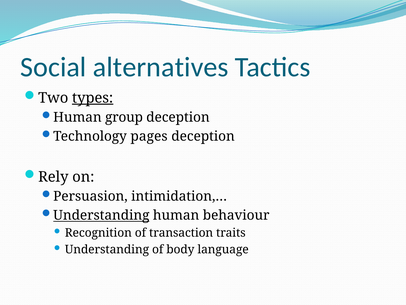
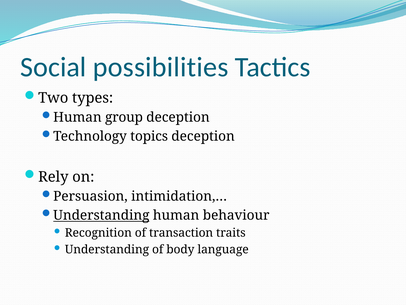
alternatives: alternatives -> possibilities
types underline: present -> none
pages: pages -> topics
